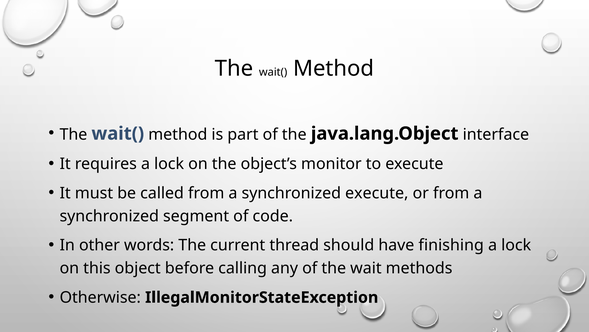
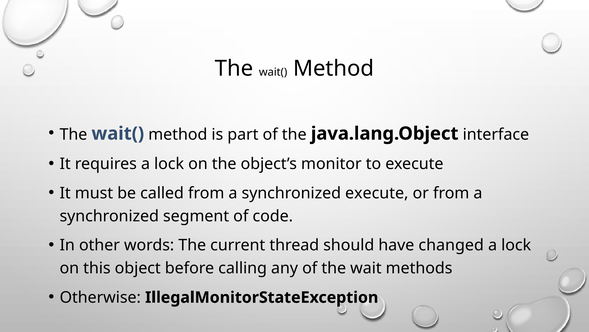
finishing: finishing -> changed
